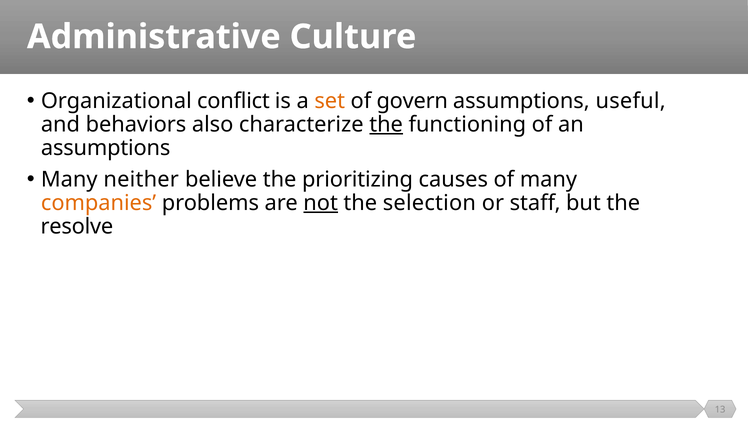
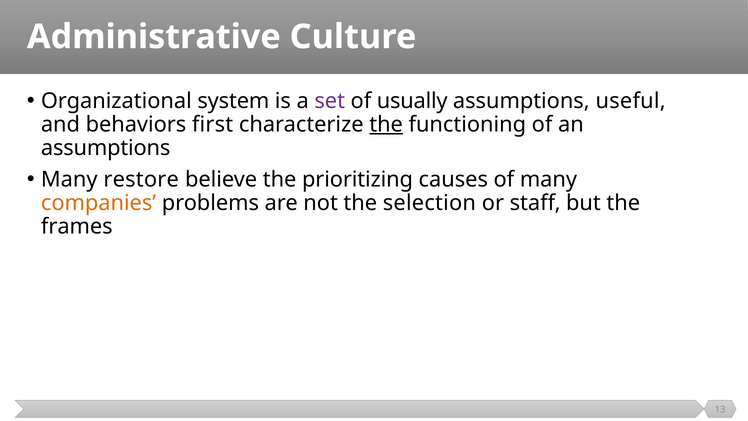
conflict: conflict -> system
set colour: orange -> purple
govern: govern -> usually
also: also -> first
neither: neither -> restore
not underline: present -> none
resolve: resolve -> frames
